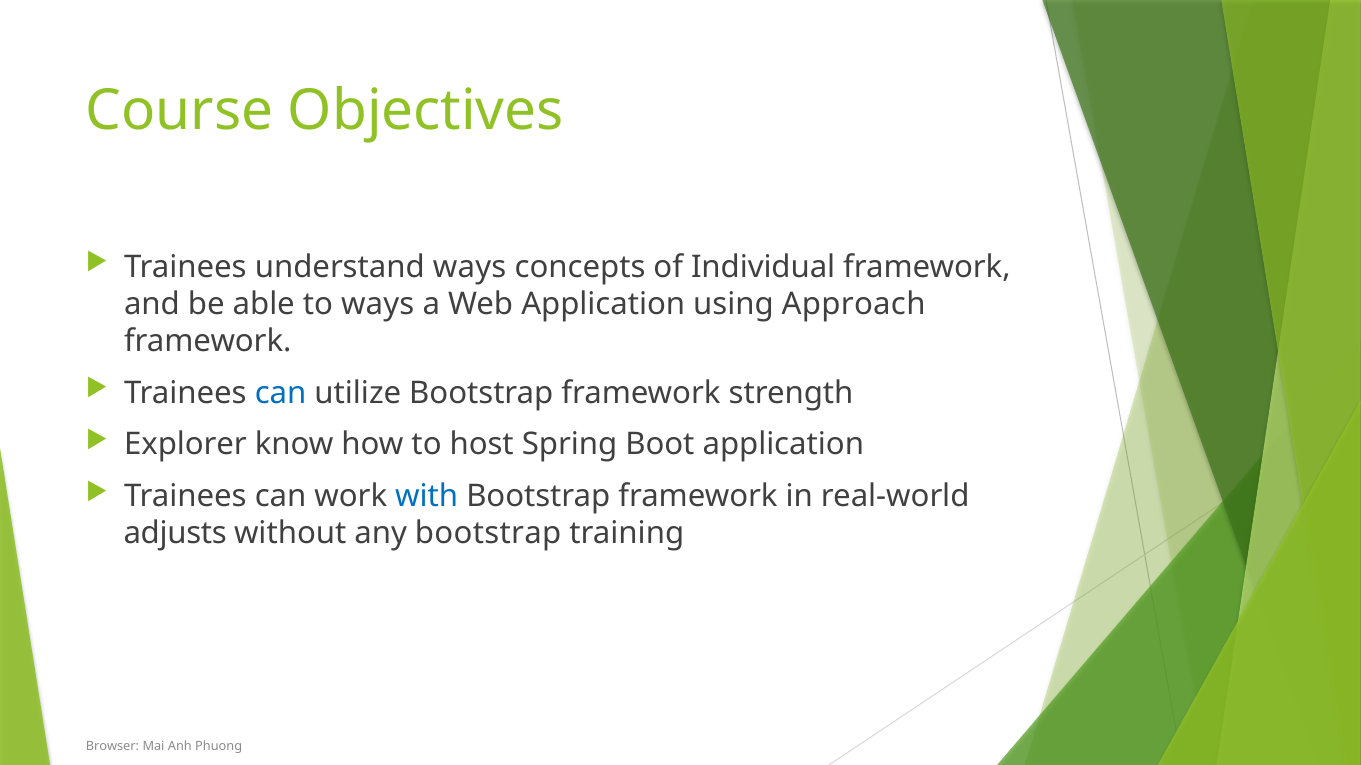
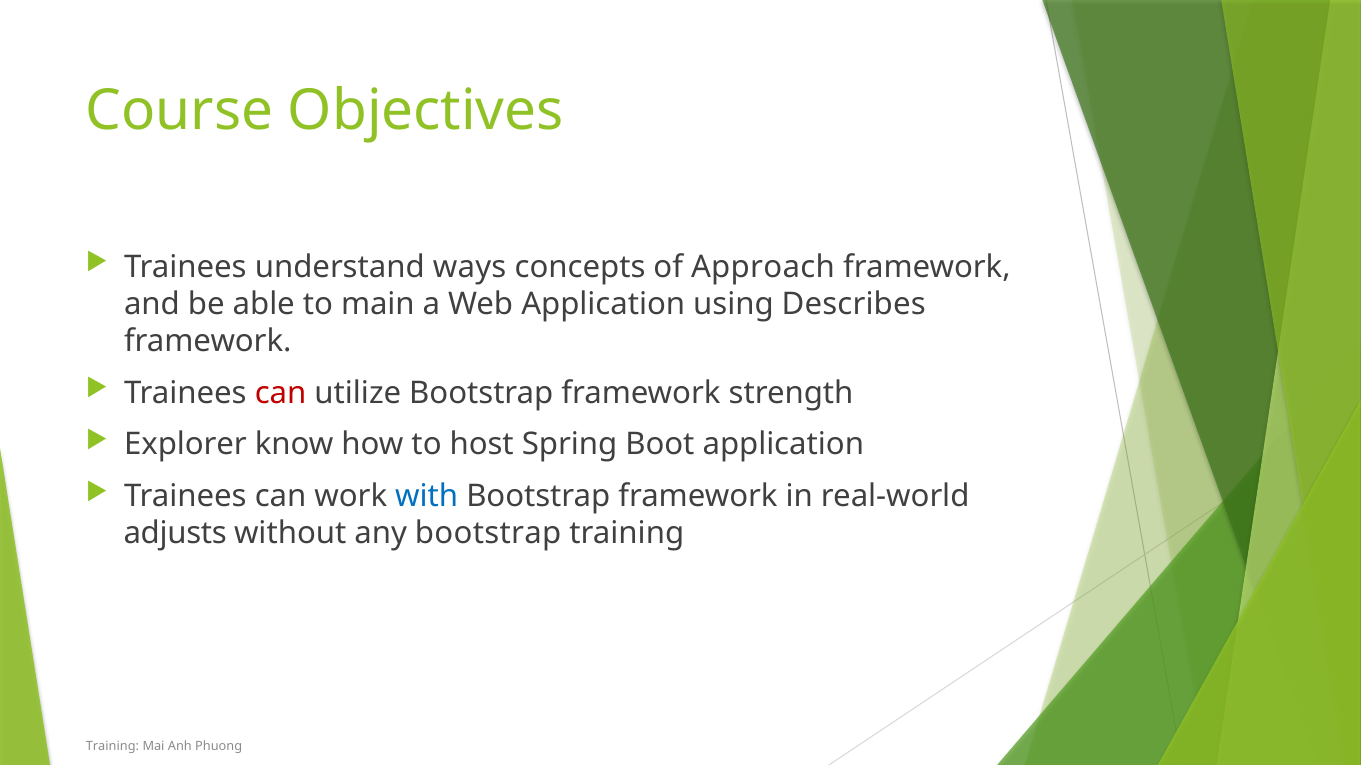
Individual: Individual -> Approach
to ways: ways -> main
Approach: Approach -> Describes
can at (281, 393) colour: blue -> red
Browser at (112, 747): Browser -> Training
